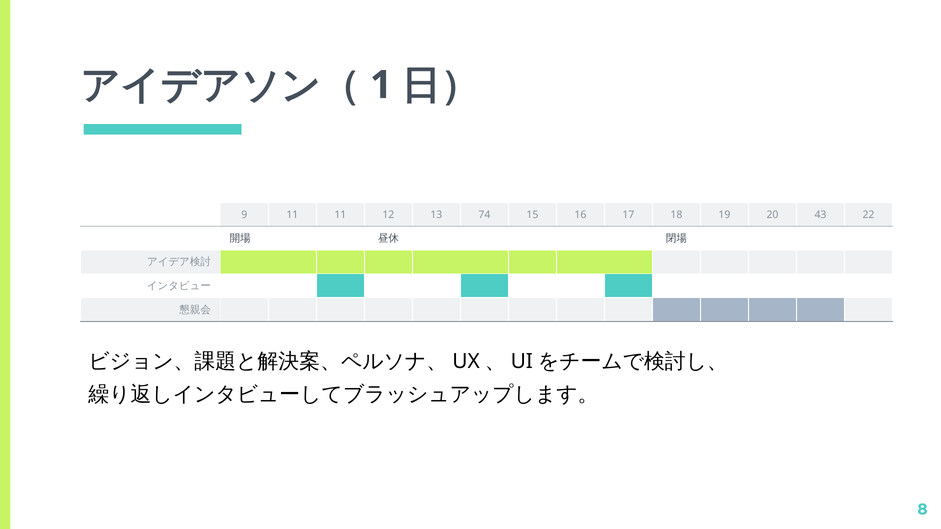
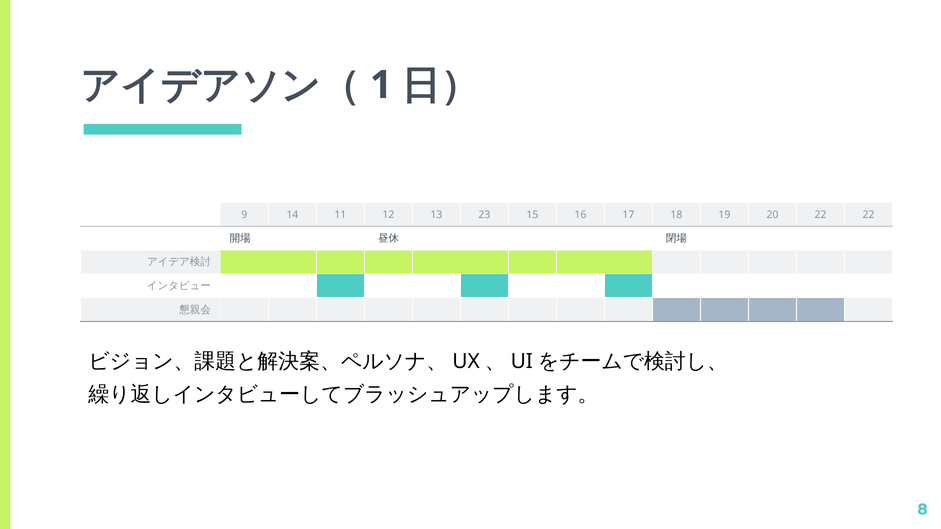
9 11: 11 -> 14
74: 74 -> 23
20 43: 43 -> 22
